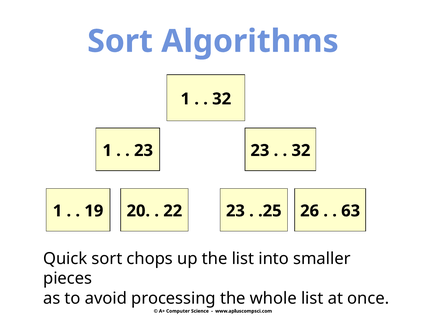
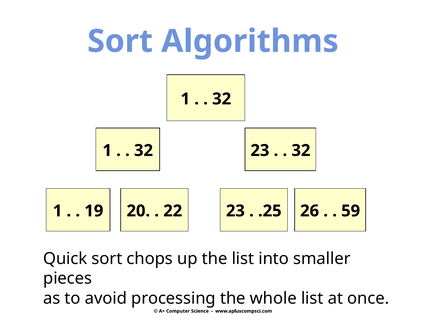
23 at (144, 150): 23 -> 32
63: 63 -> 59
